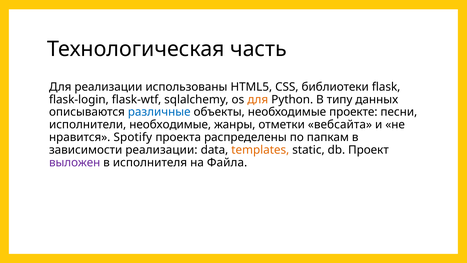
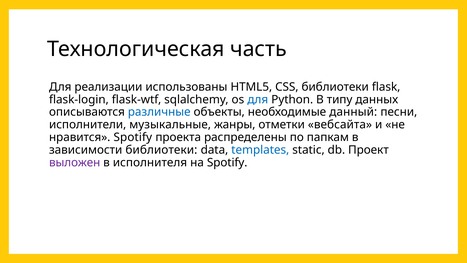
для at (258, 99) colour: orange -> blue
проекте: проекте -> данный
исполнители необходимые: необходимые -> музыкальные
зависимости реализации: реализации -> библиотеки
templates colour: orange -> blue
на Файла: Файла -> Spotify
